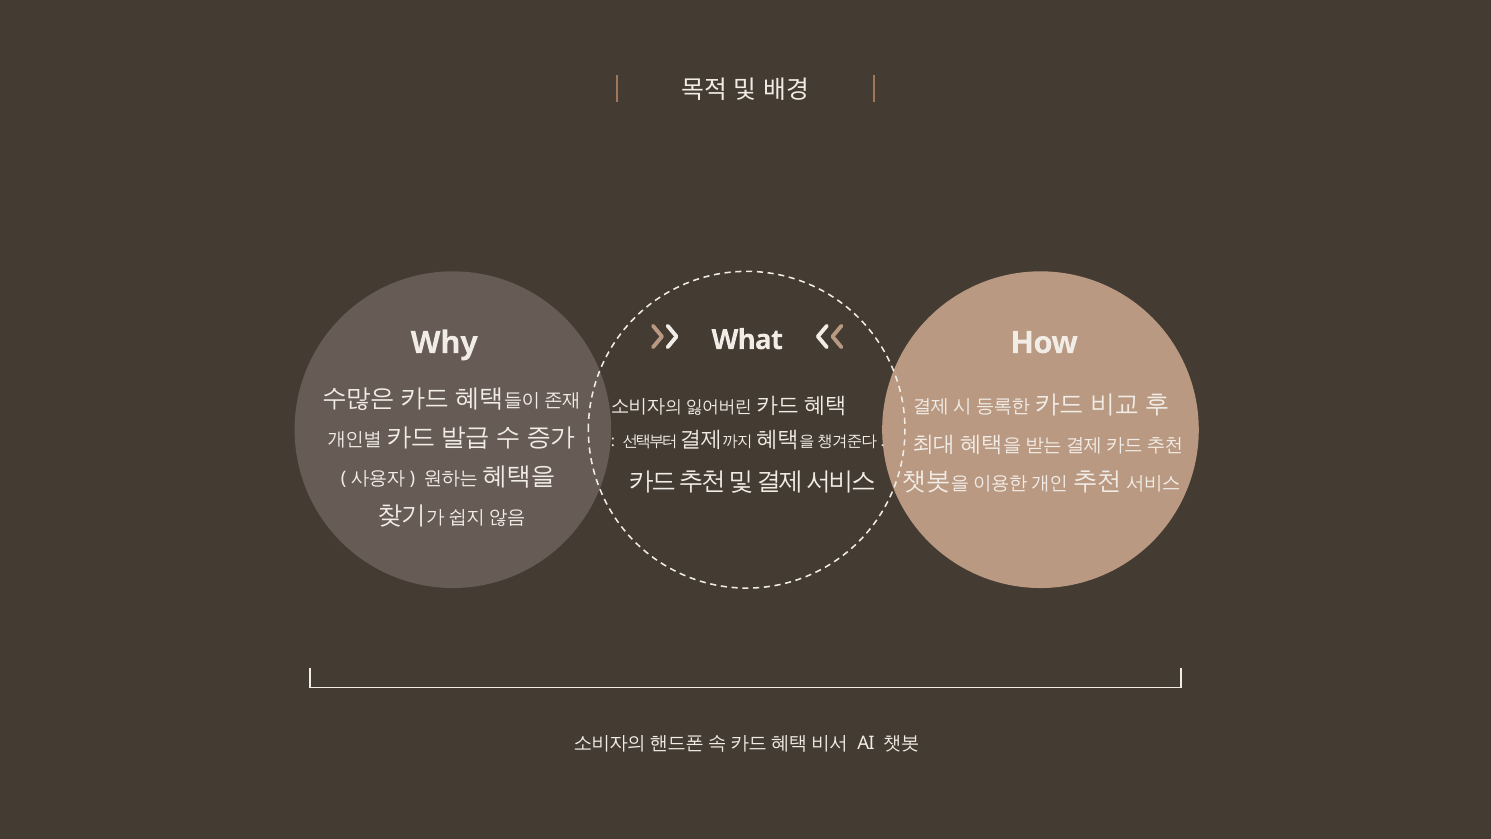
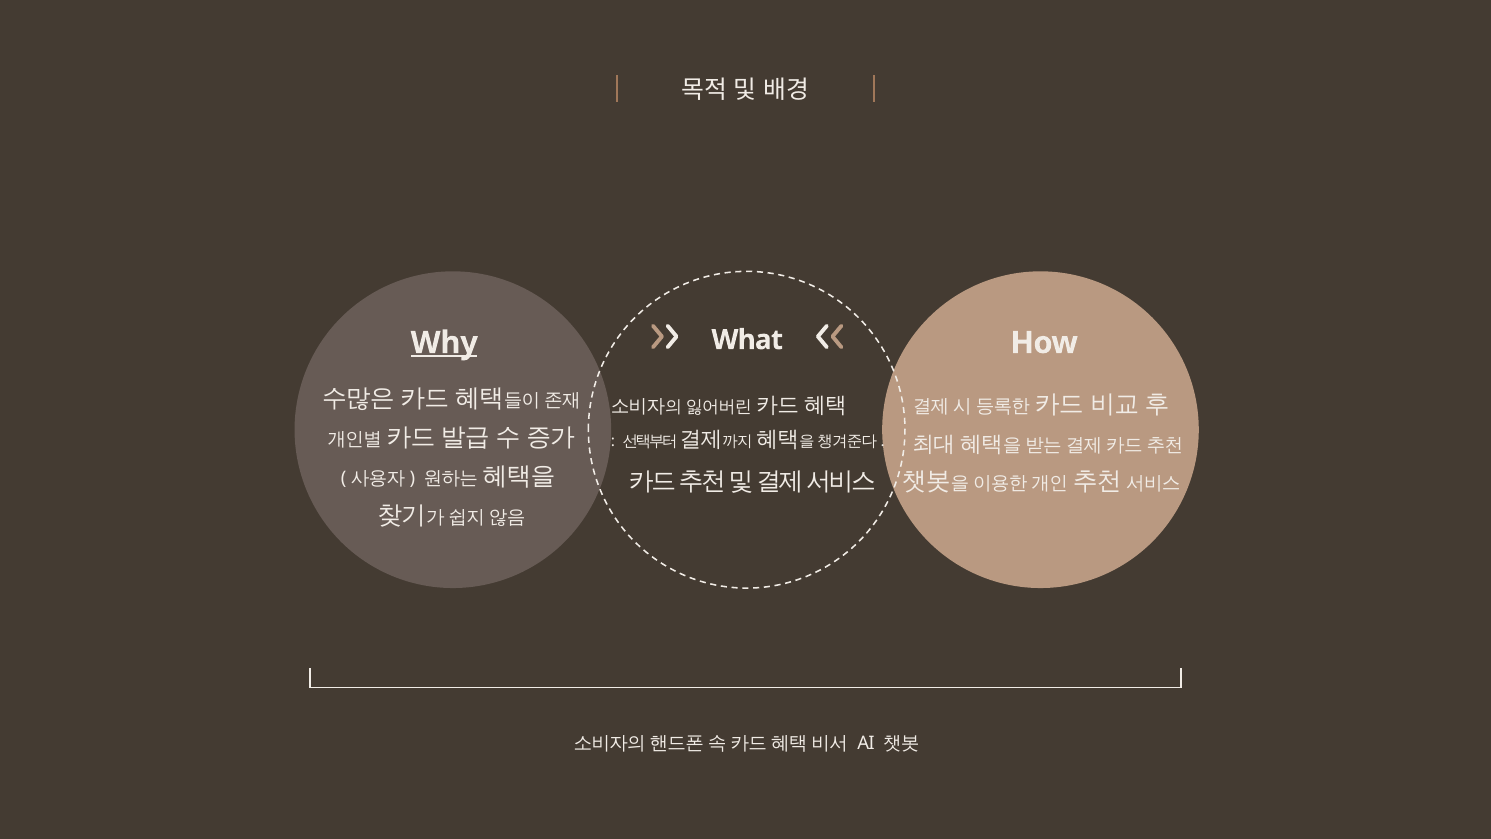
Why underline: none -> present
